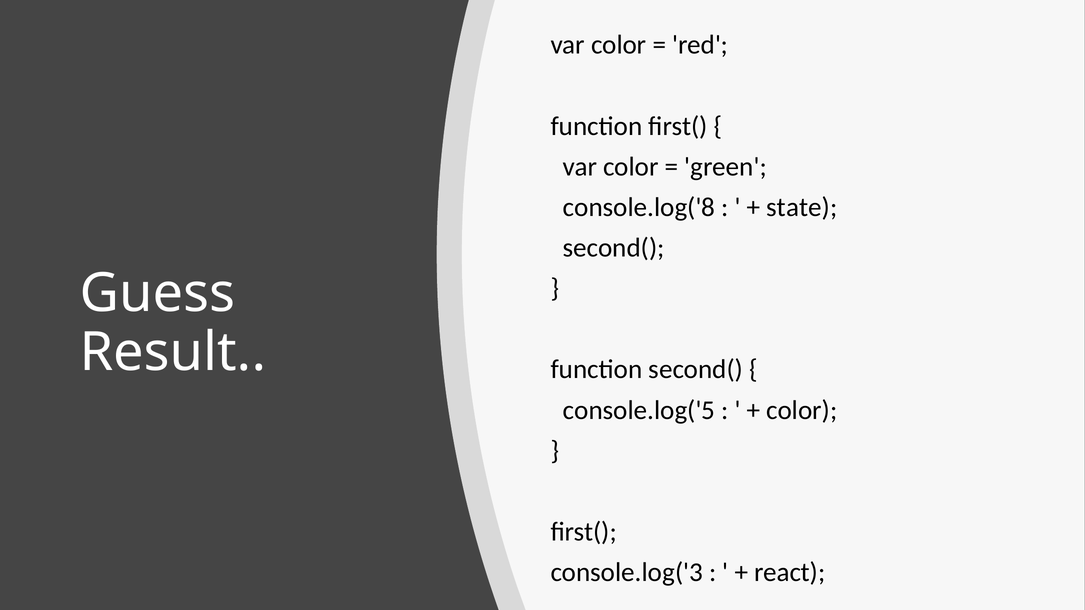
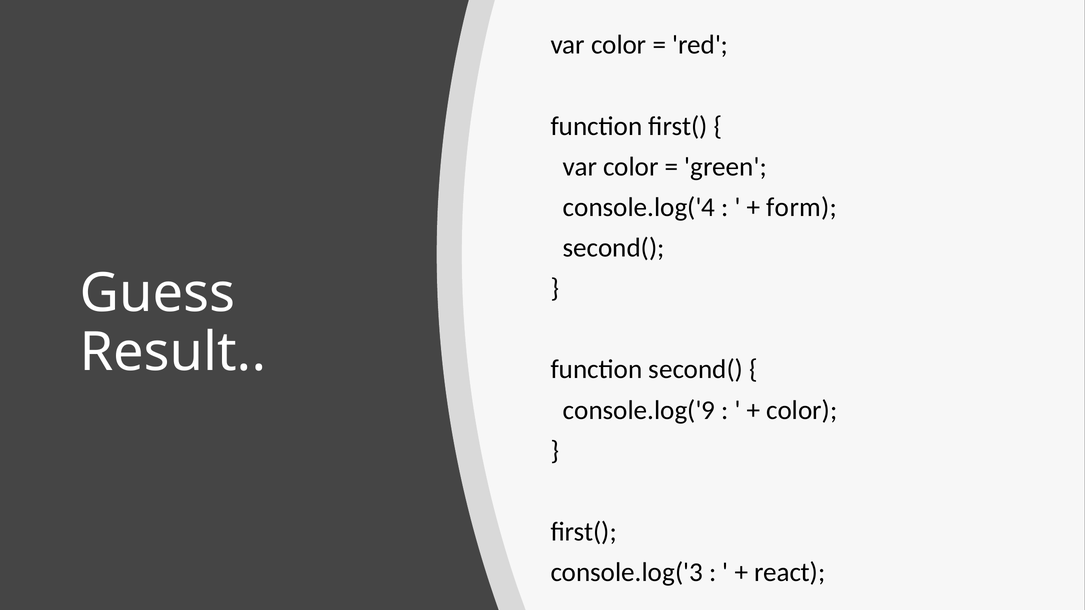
console.log('8: console.log('8 -> console.log('4
state: state -> form
console.log('5: console.log('5 -> console.log('9
